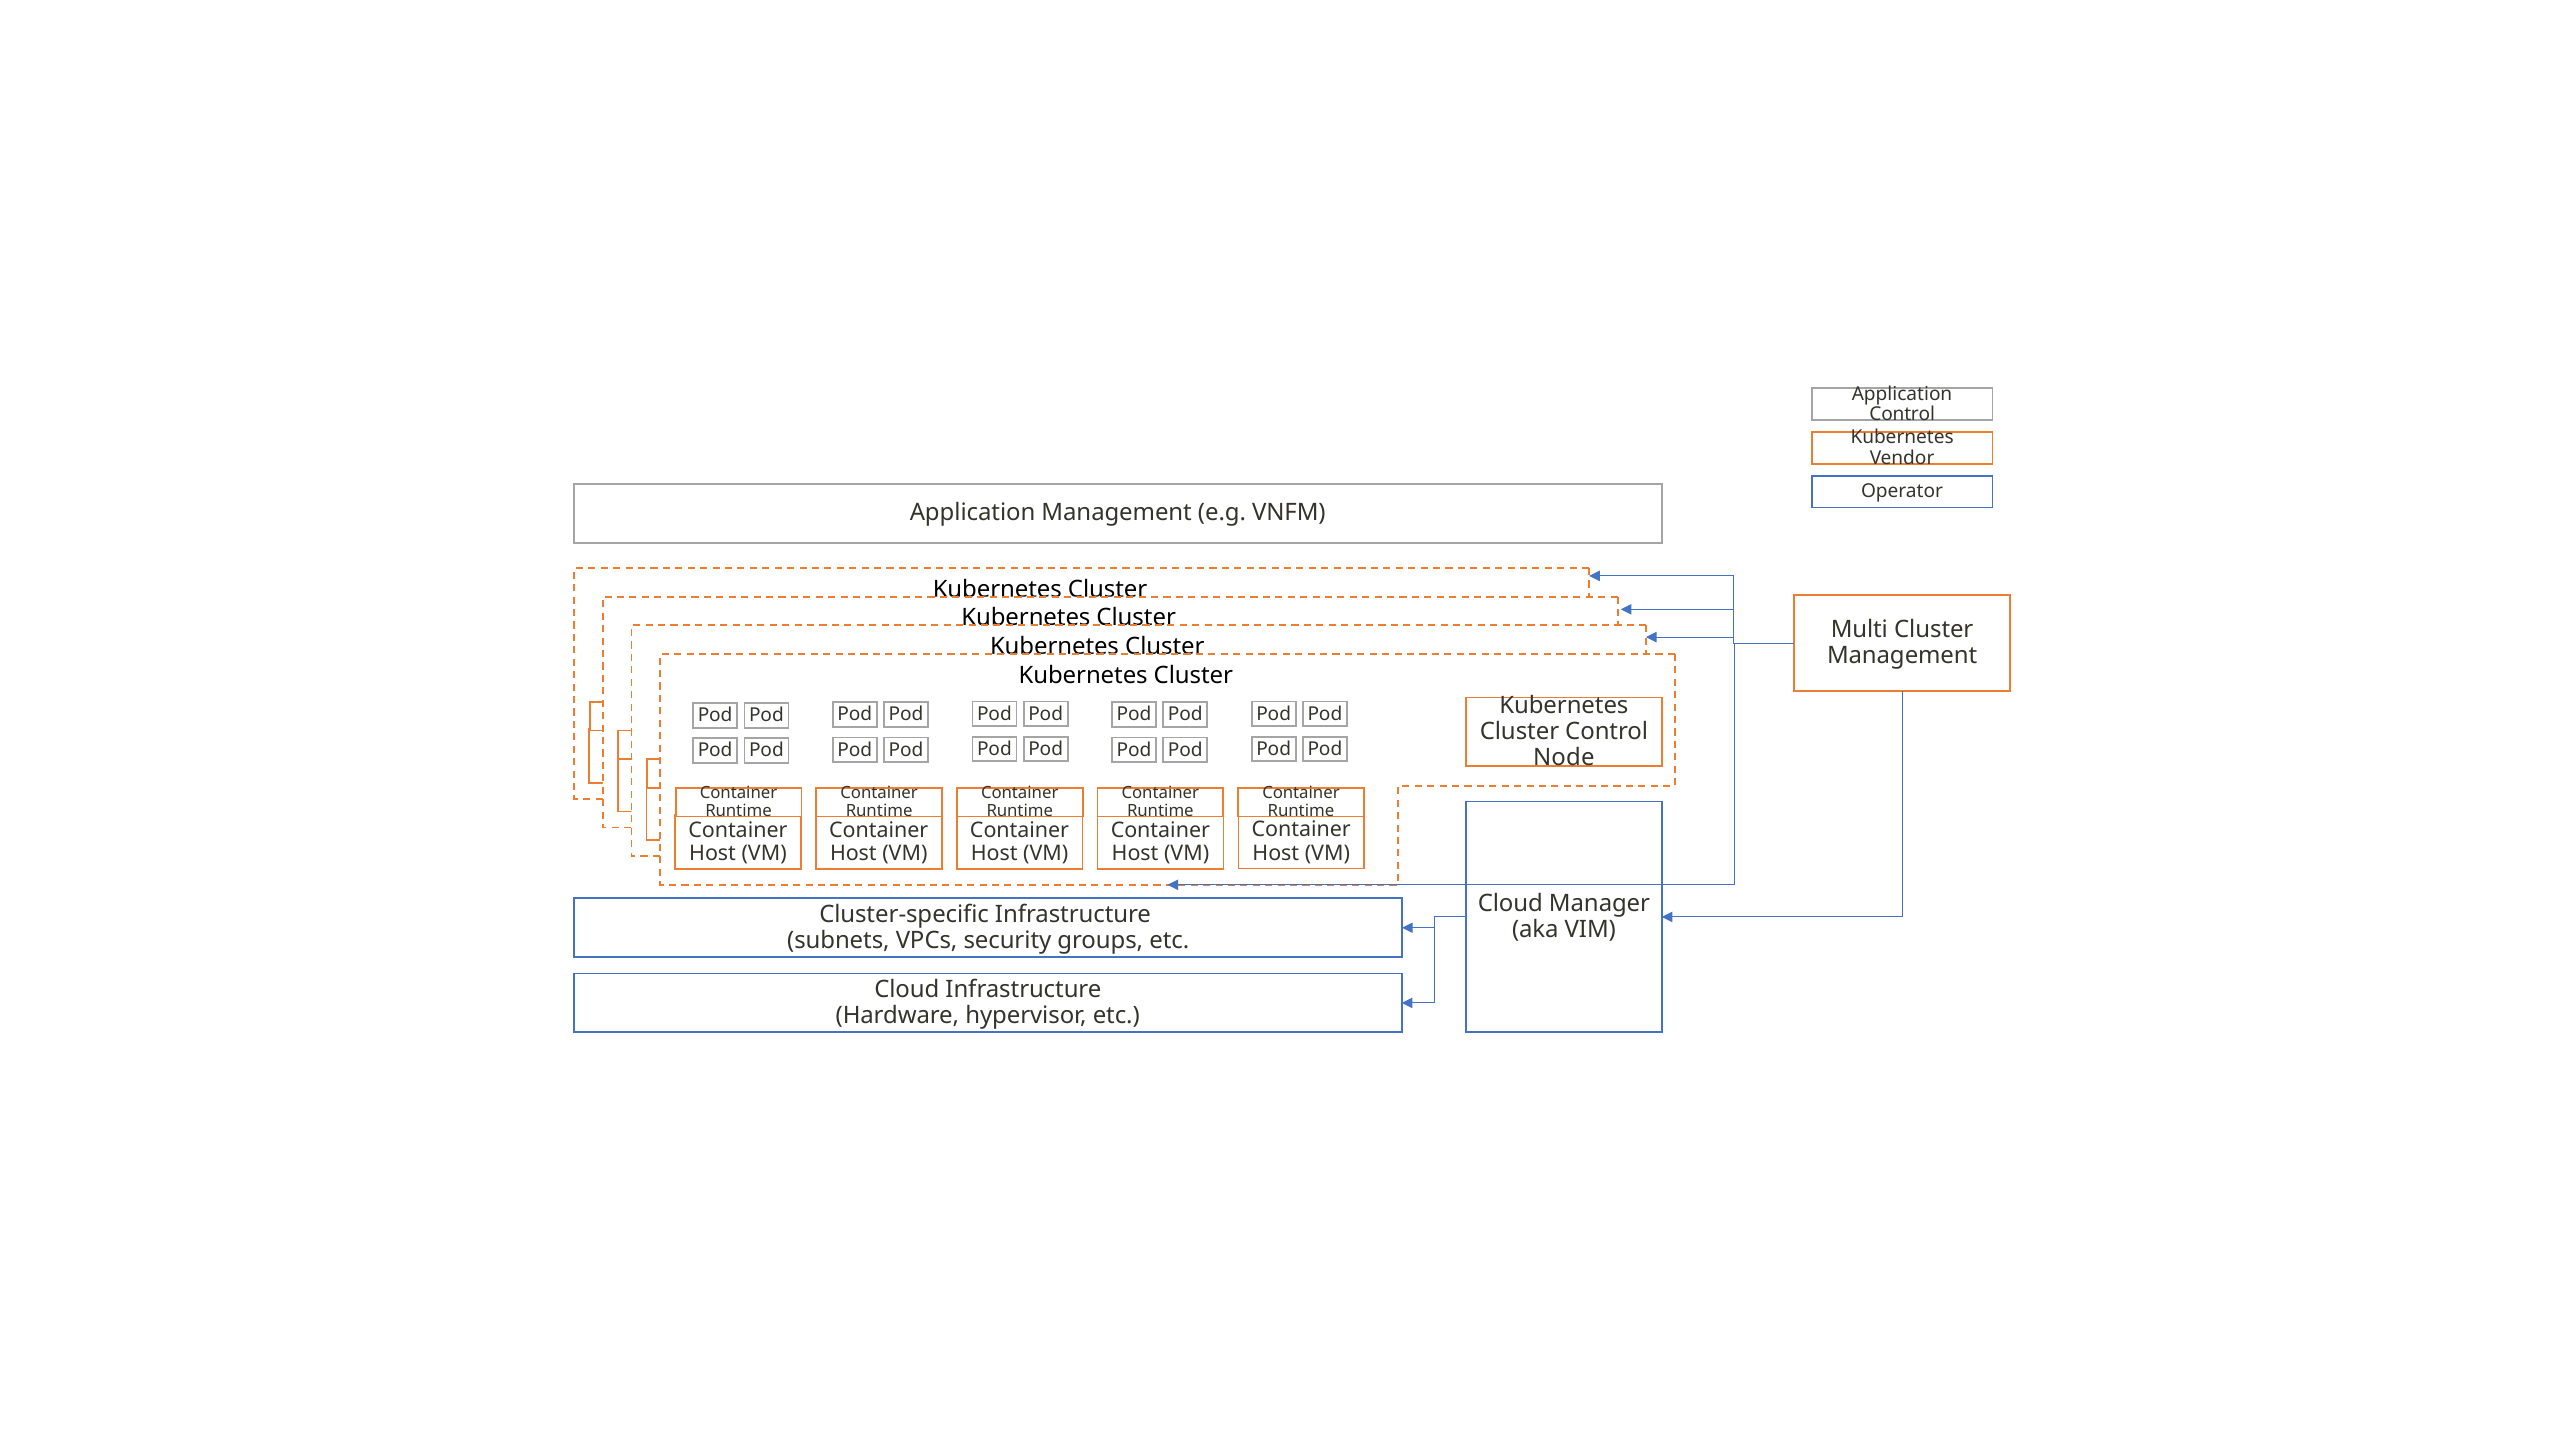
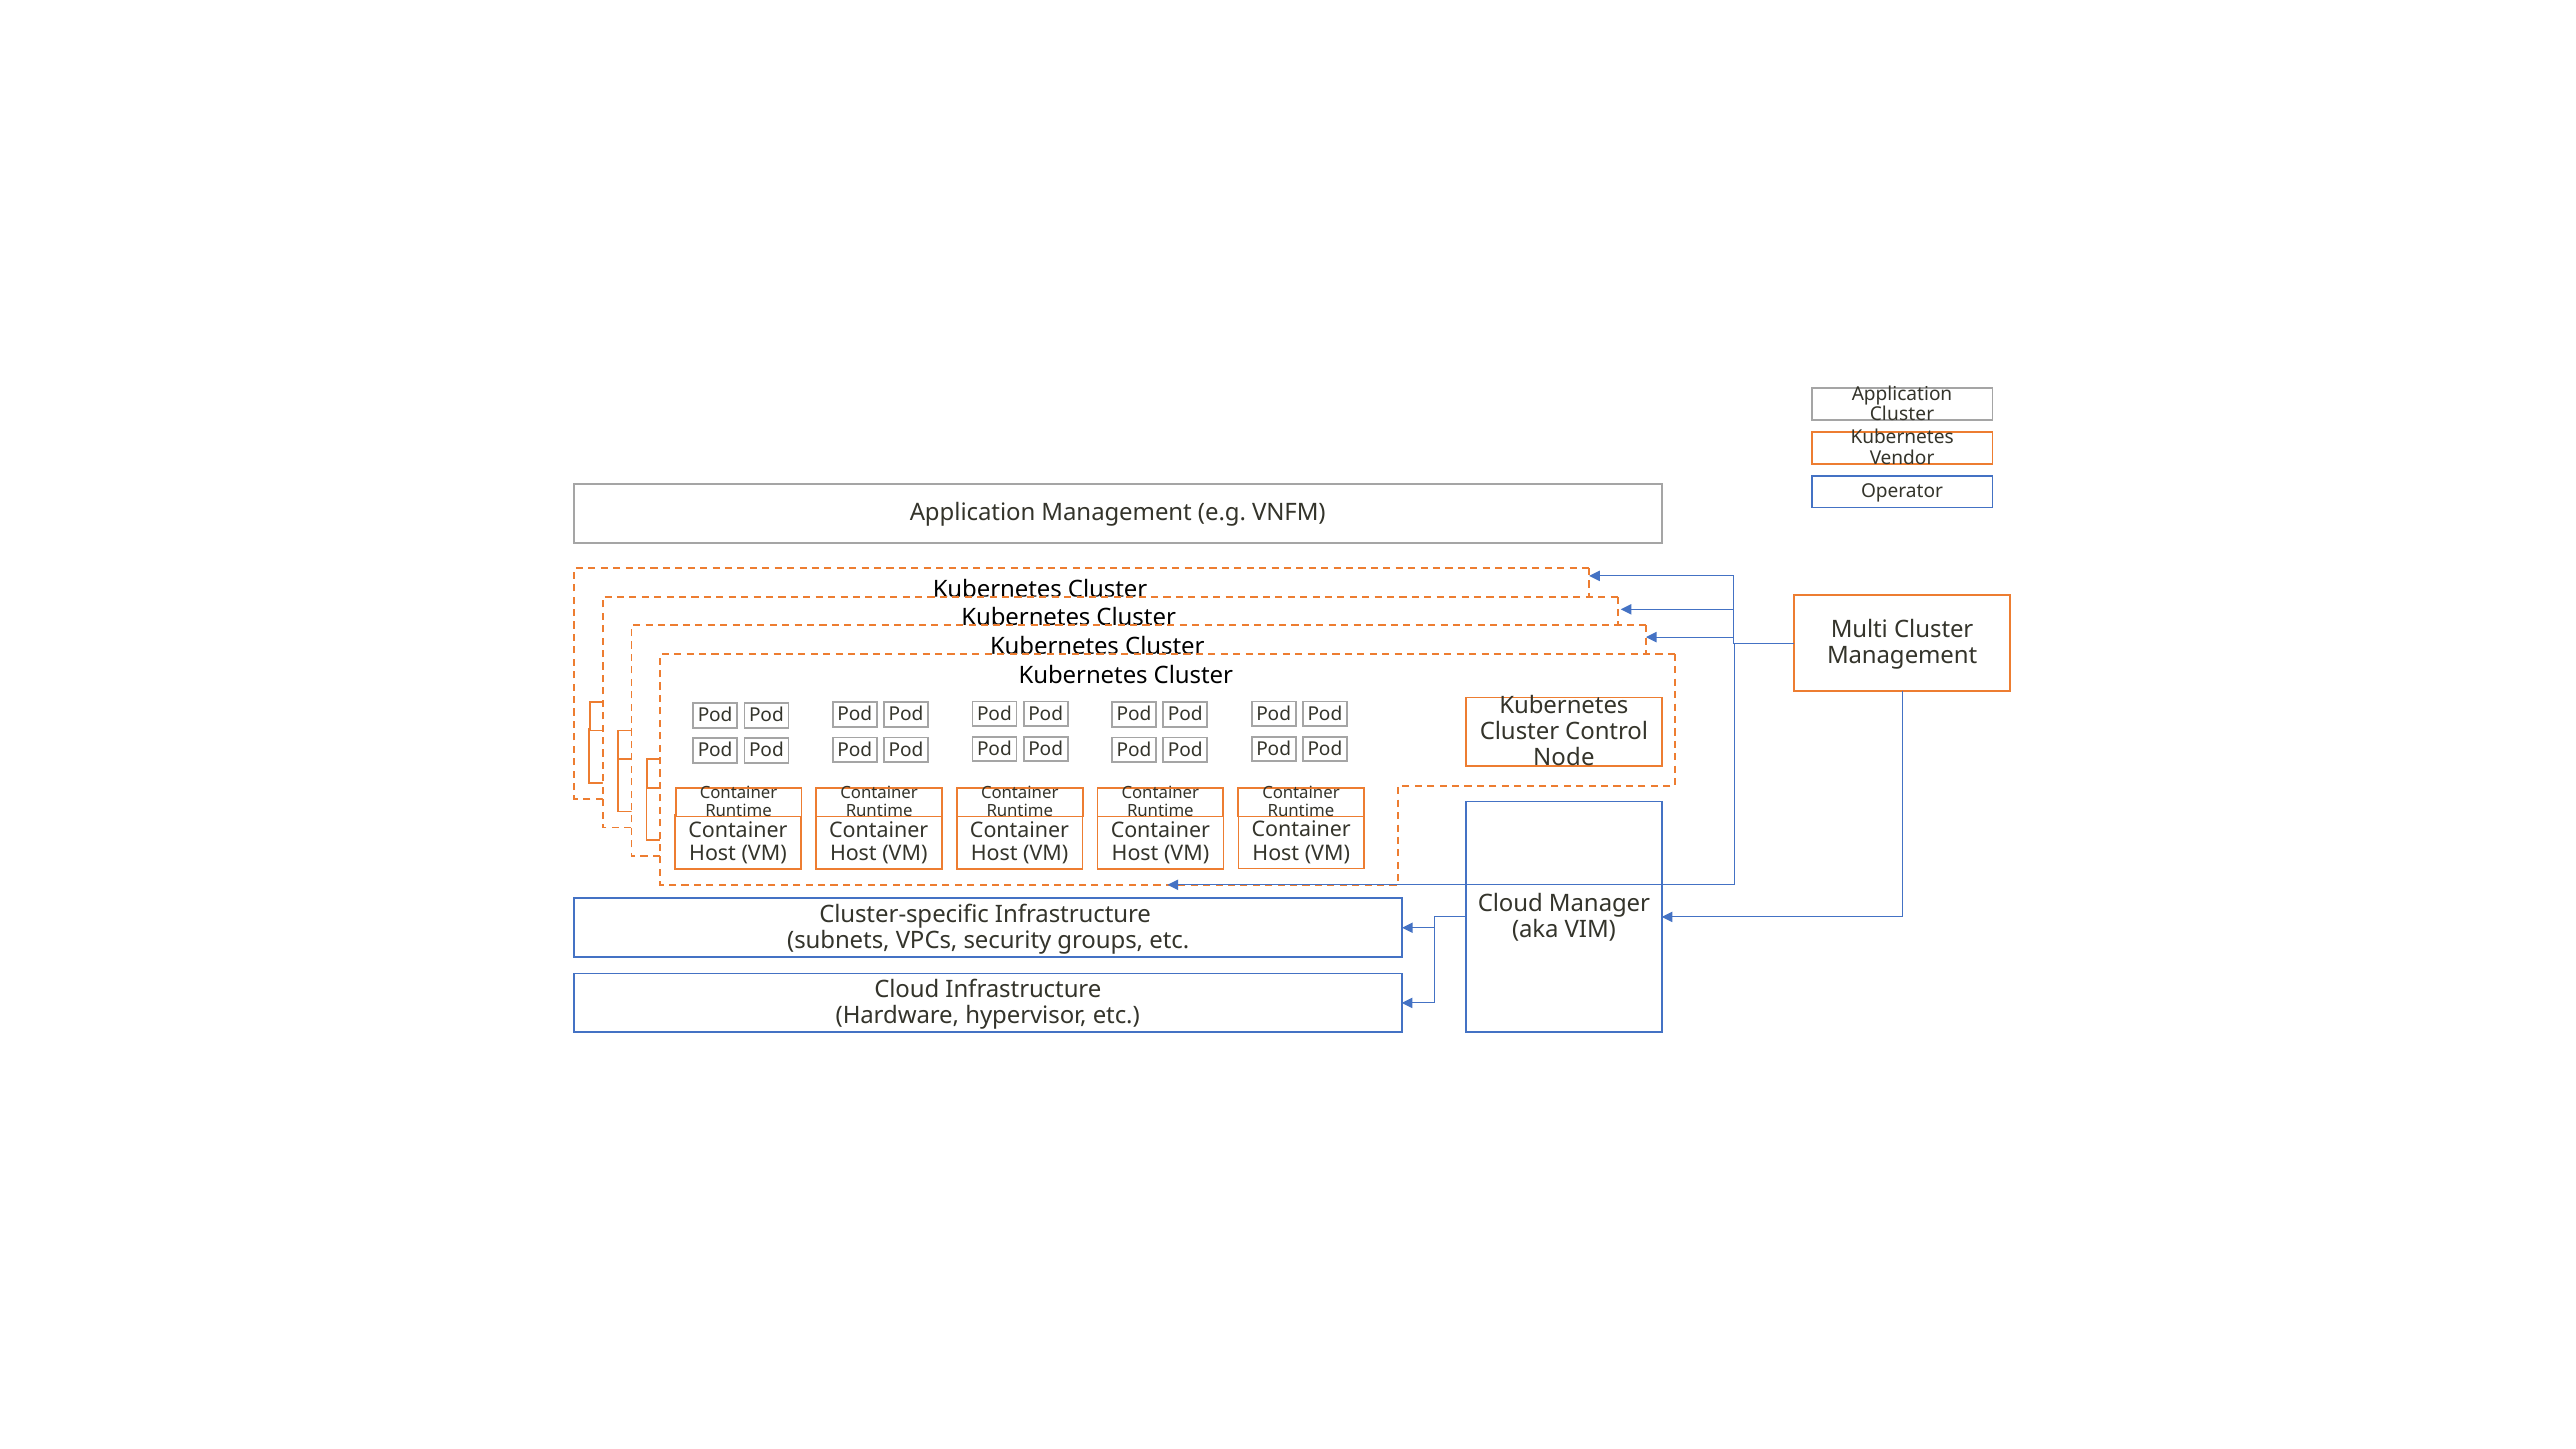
Control at (1902, 414): Control -> Cluster
